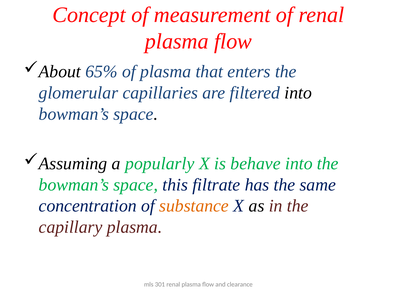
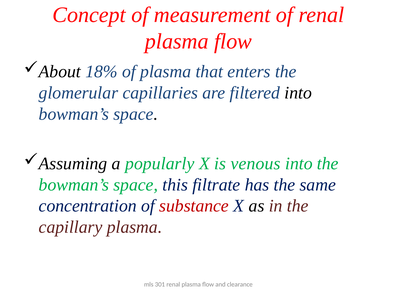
65%: 65% -> 18%
behave: behave -> venous
substance colour: orange -> red
